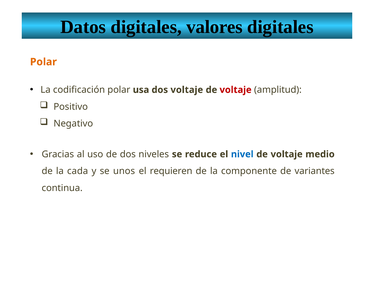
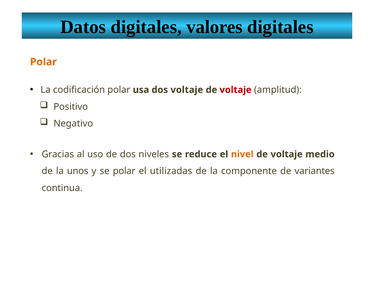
nivel colour: blue -> orange
cada: cada -> unos
se unos: unos -> polar
requieren: requieren -> utilizadas
